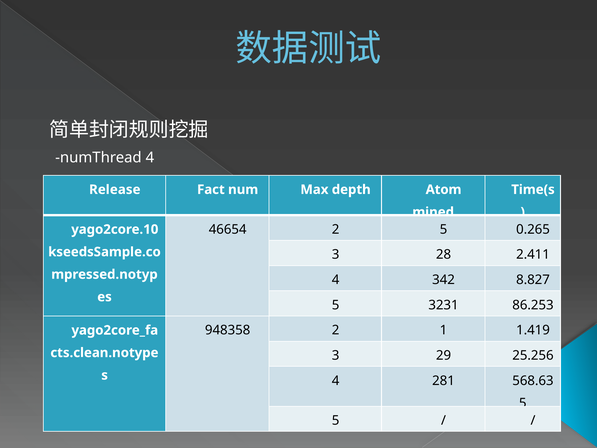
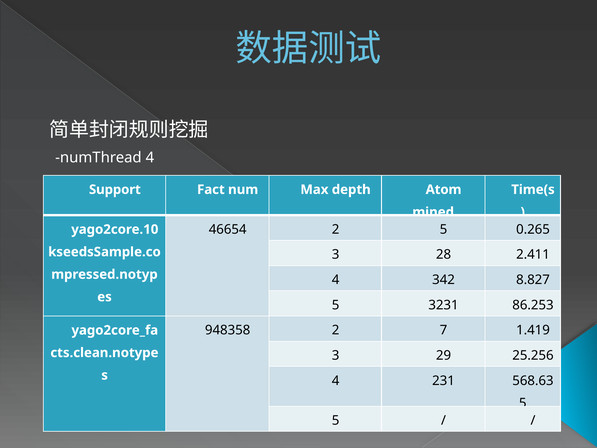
Release: Release -> Support
1: 1 -> 7
281: 281 -> 231
